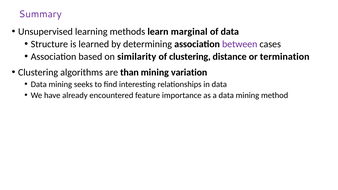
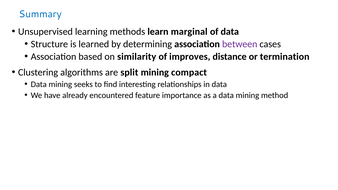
Summary colour: purple -> blue
of clustering: clustering -> improves
than: than -> split
variation: variation -> compact
